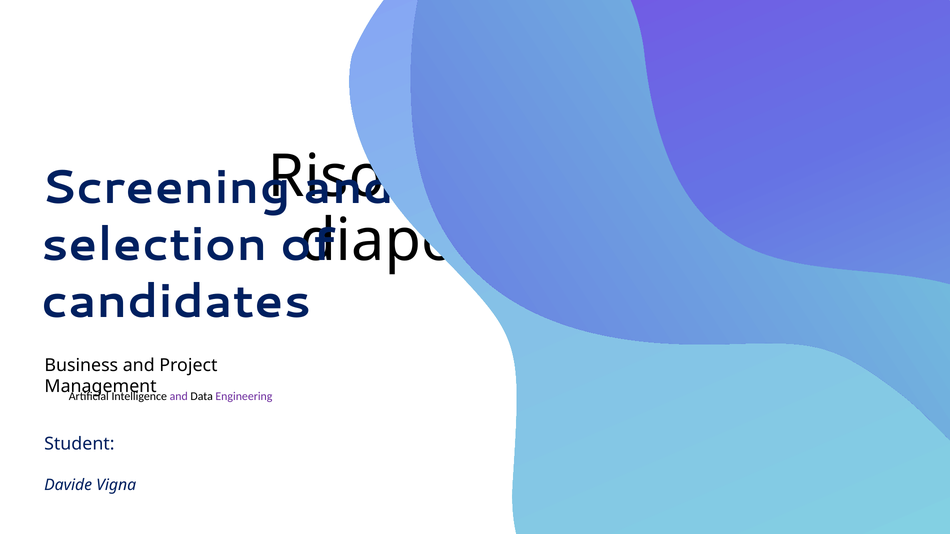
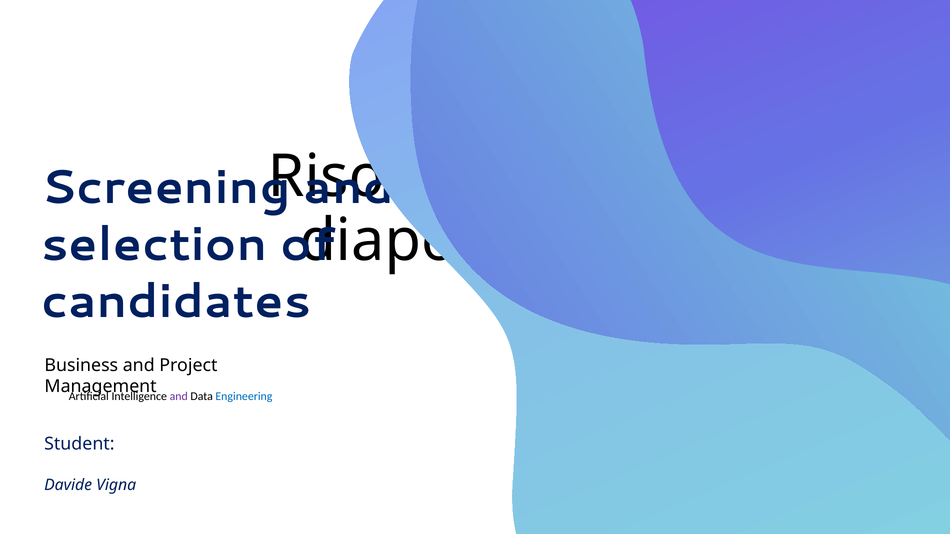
Engineering colour: purple -> blue
